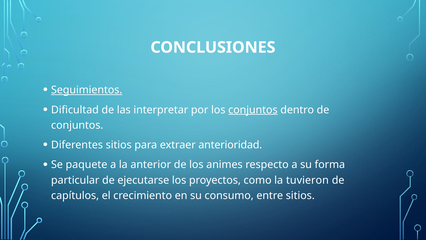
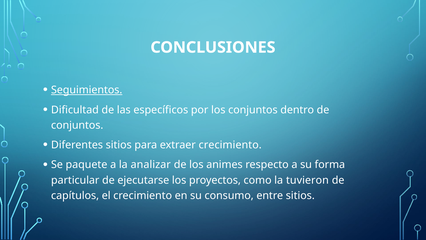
interpretar: interpretar -> específicos
conjuntos at (253, 110) underline: present -> none
extraer anterioridad: anterioridad -> crecimiento
anterior: anterior -> analizar
